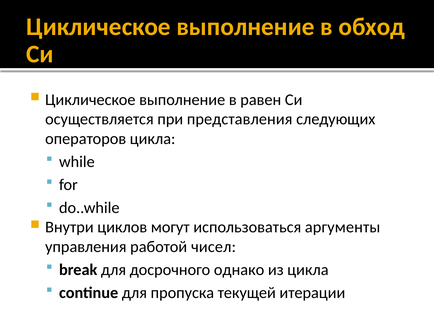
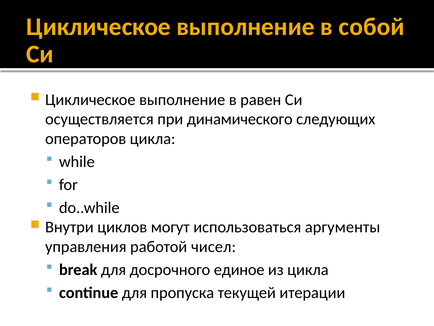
обход: обход -> собой
представления: представления -> динамического
однако: однако -> единое
